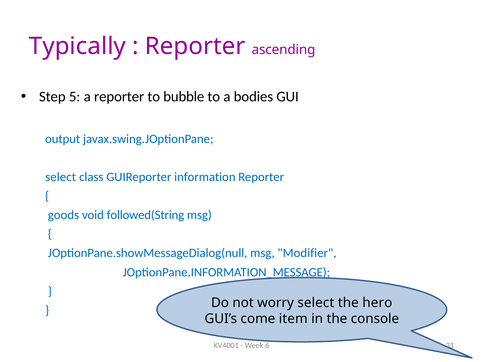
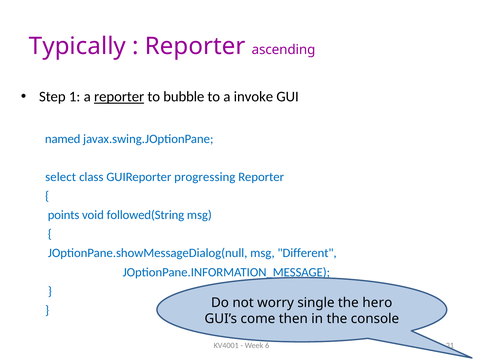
5: 5 -> 1
reporter at (119, 97) underline: none -> present
bodies: bodies -> invoke
output: output -> named
information: information -> progressing
goods: goods -> points
Modifier: Modifier -> Different
worry select: select -> single
item: item -> then
